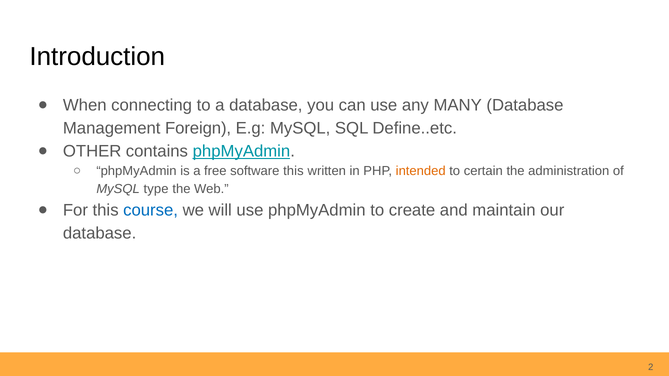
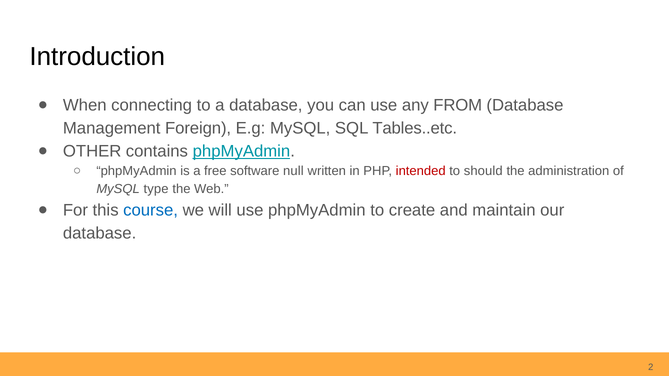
MANY: MANY -> FROM
Define..etc: Define..etc -> Tables..etc
software this: this -> null
intended colour: orange -> red
certain: certain -> should
